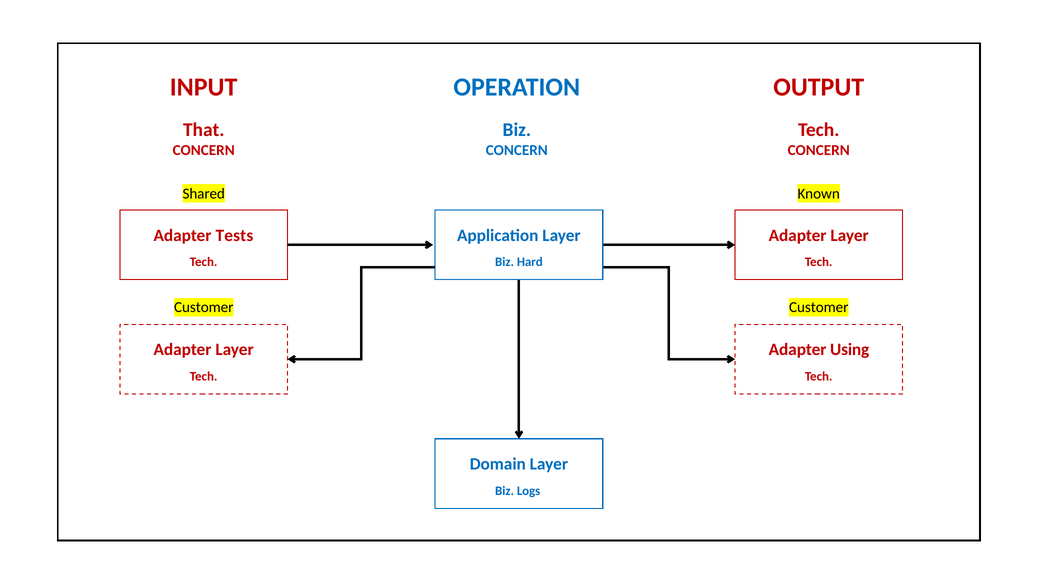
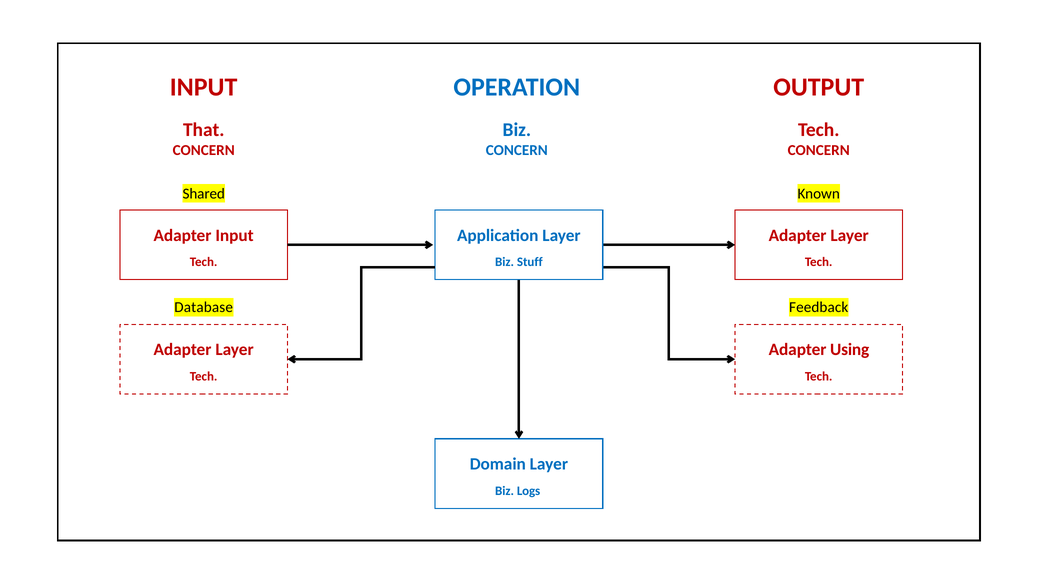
Adapter Tests: Tests -> Input
Hard: Hard -> Stuff
Customer at (204, 307): Customer -> Database
Customer at (819, 307): Customer -> Feedback
